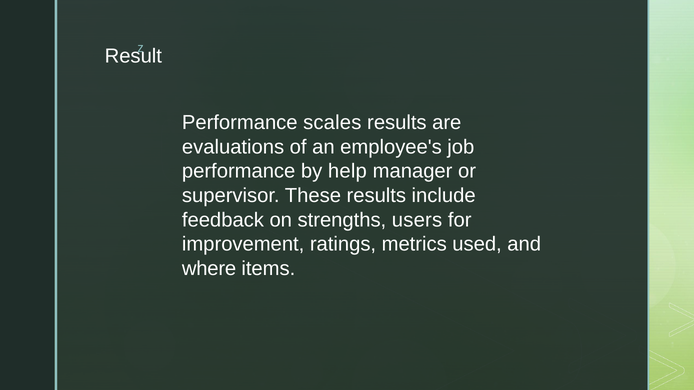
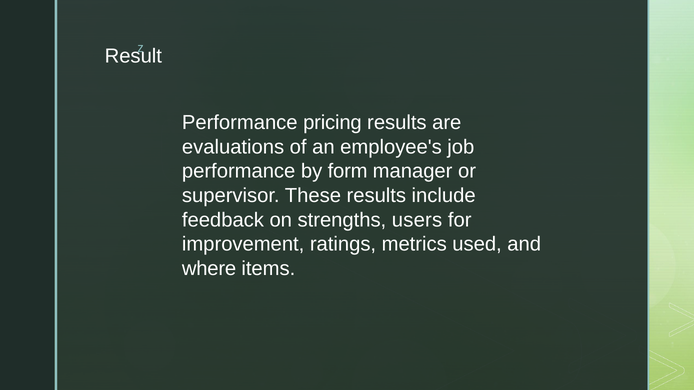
scales: scales -> pricing
help: help -> form
